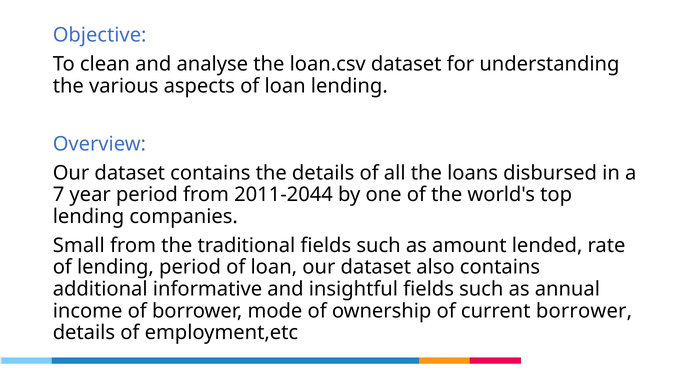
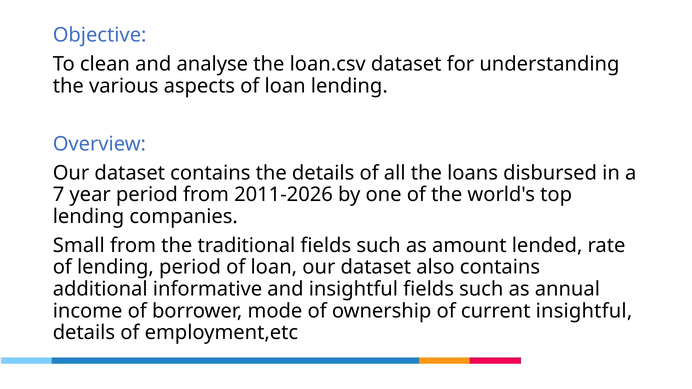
2011-2044: 2011-2044 -> 2011-2026
current borrower: borrower -> insightful
